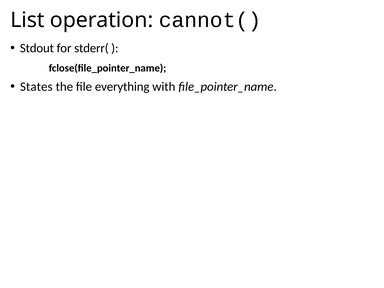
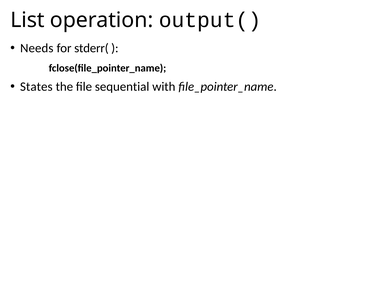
cannot(: cannot( -> output(
Stdout: Stdout -> Needs
everything: everything -> sequential
